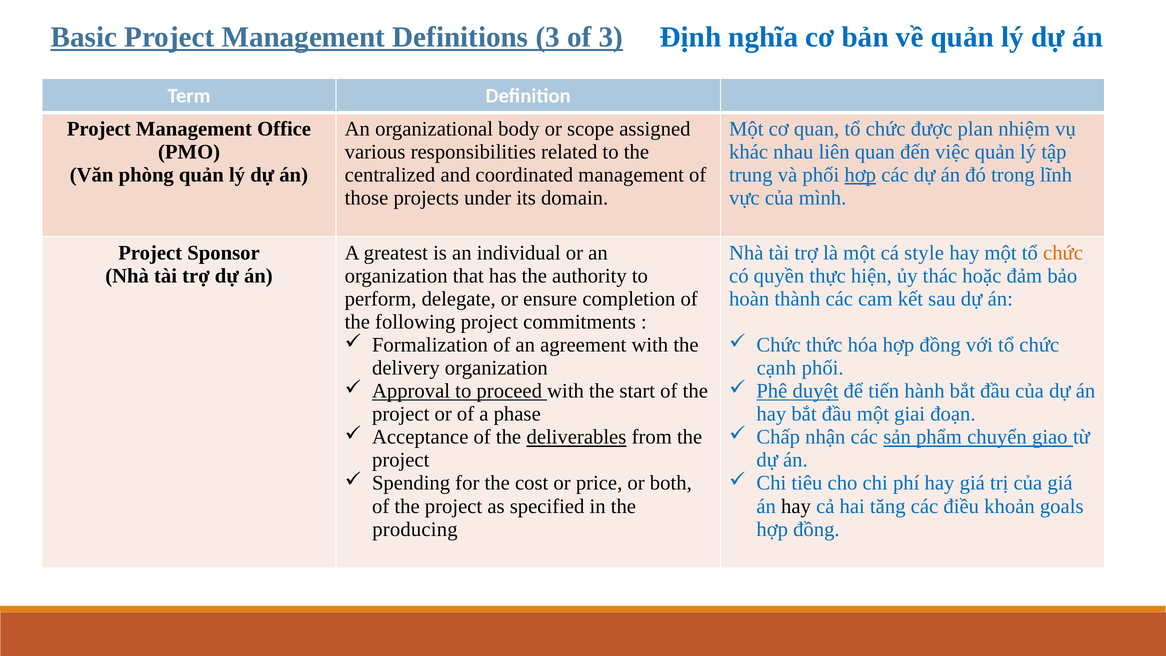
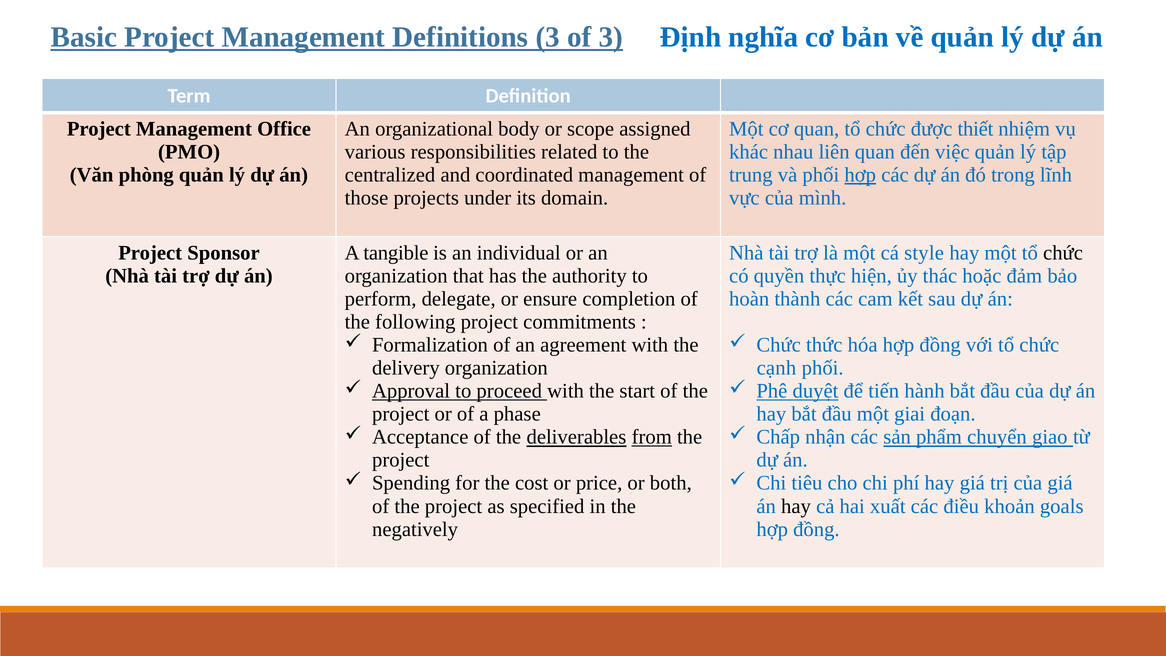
plan: plan -> thiết
greatest: greatest -> tangible
chức at (1063, 253) colour: orange -> black
from underline: none -> present
tăng: tăng -> xuất
producing: producing -> negatively
